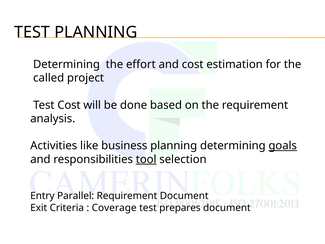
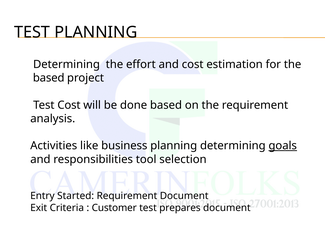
called at (49, 78): called -> based
tool underline: present -> none
Parallel: Parallel -> Started
Coverage: Coverage -> Customer
